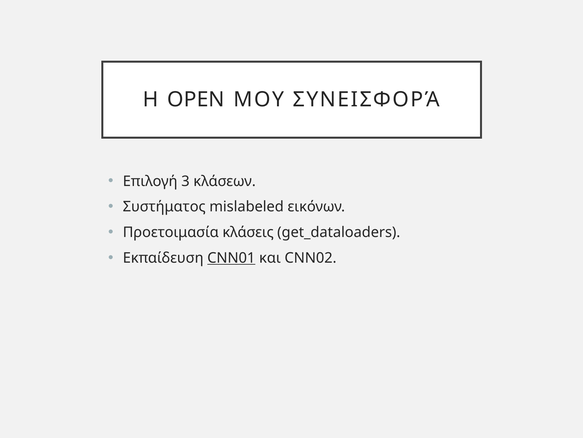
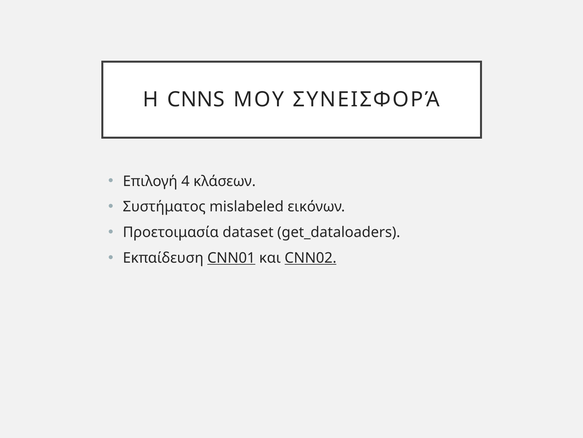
OPEN: OPEN -> CNNS
3: 3 -> 4
κλάσεις: κλάσεις -> dataset
CNN02 underline: none -> present
